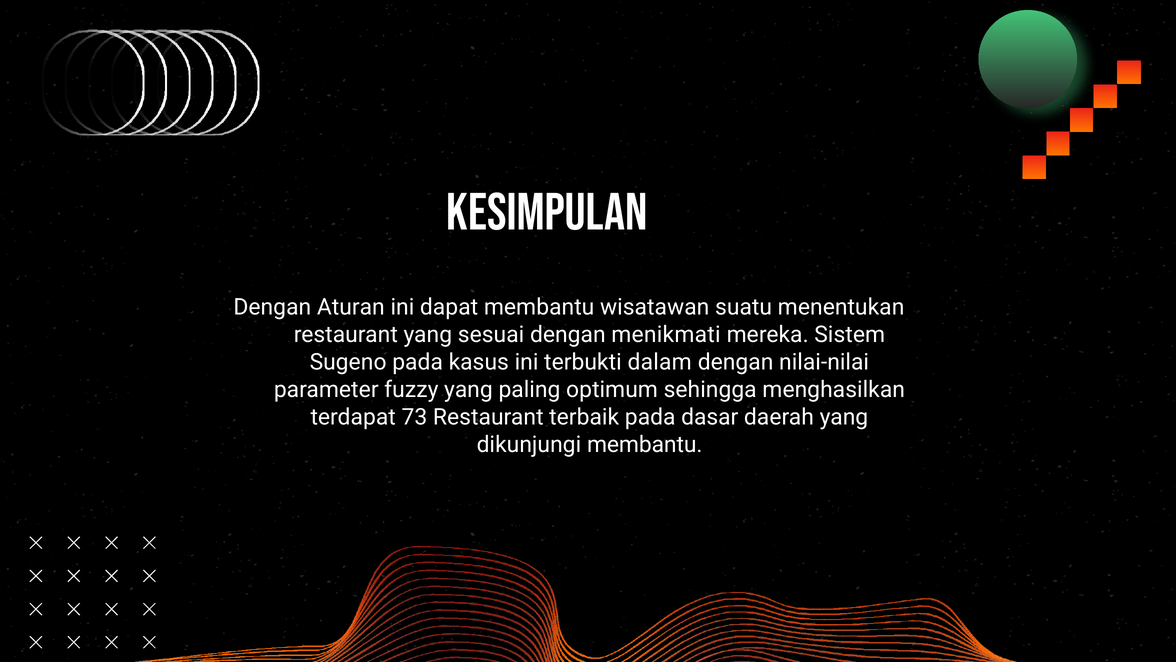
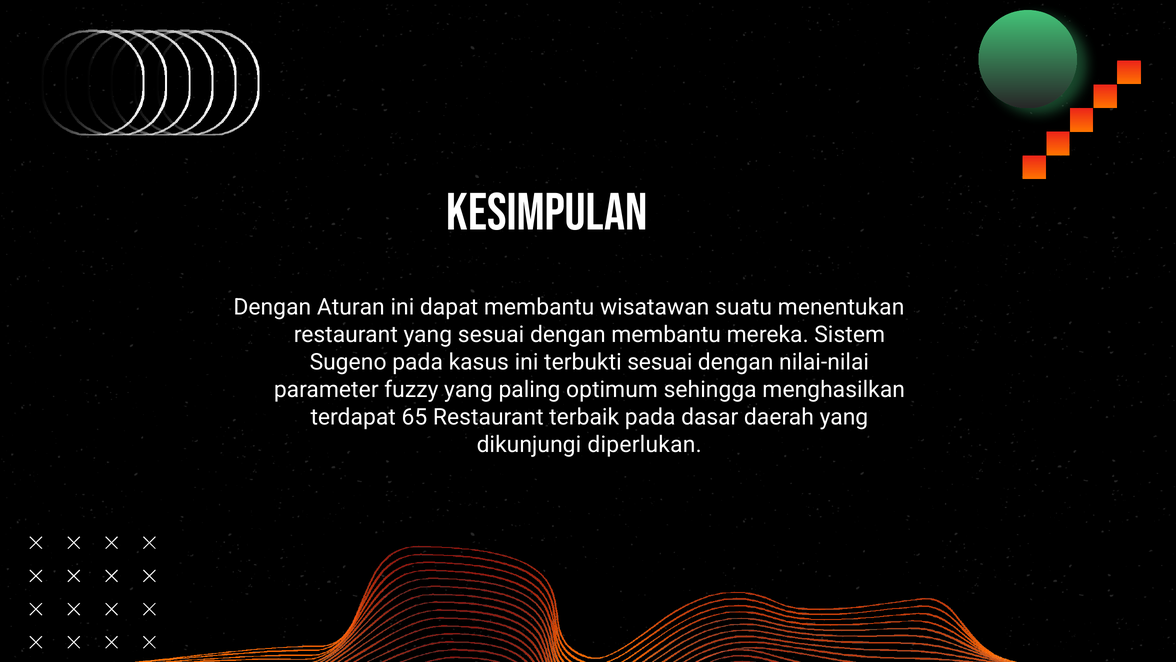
dengan menikmati: menikmati -> membantu
terbukti dalam: dalam -> sesuai
73: 73 -> 65
dikunjungi membantu: membantu -> diperlukan
